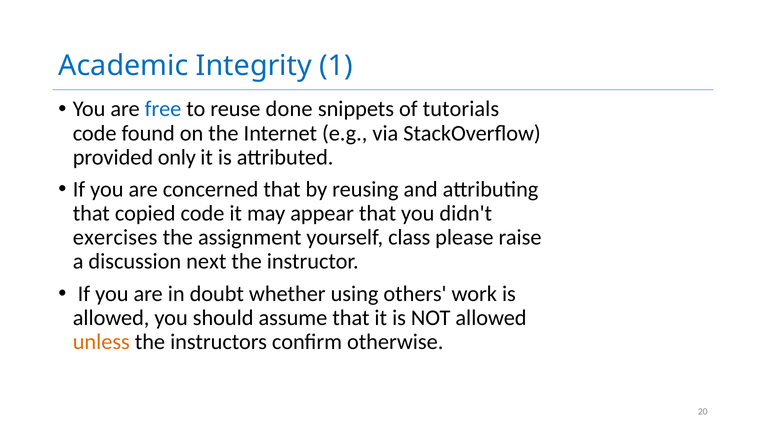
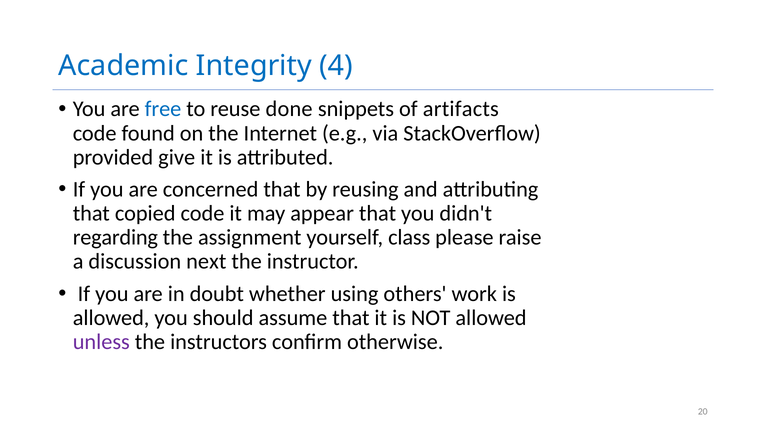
1: 1 -> 4
tutorials: tutorials -> artifacts
only: only -> give
exercises: exercises -> regarding
unless colour: orange -> purple
